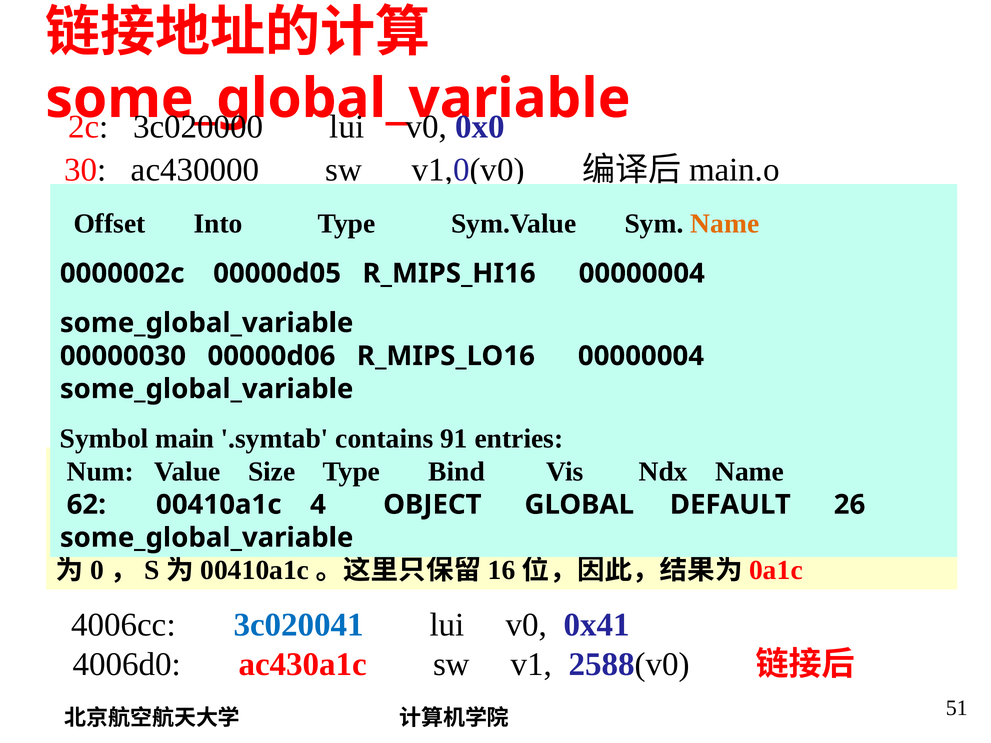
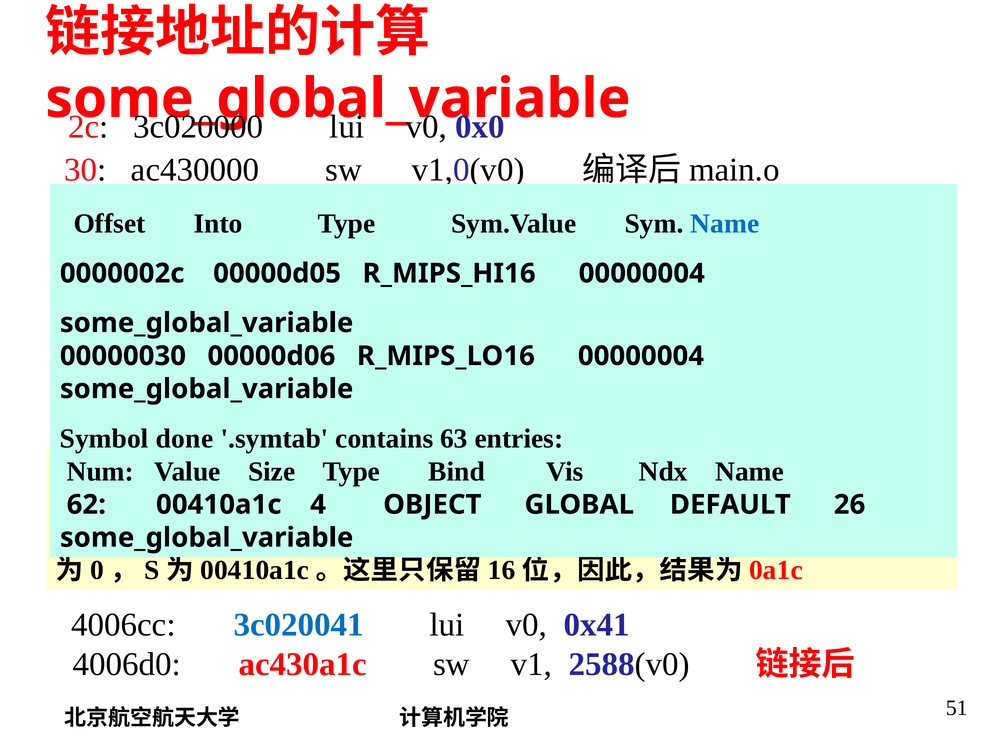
Name at (725, 224) colour: orange -> blue
main: main -> done
91: 91 -> 63
